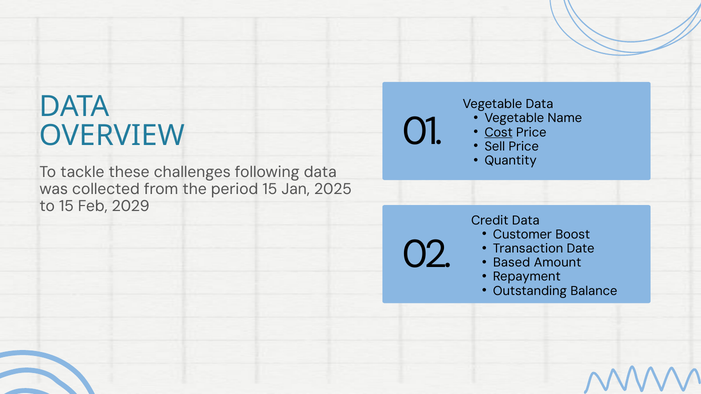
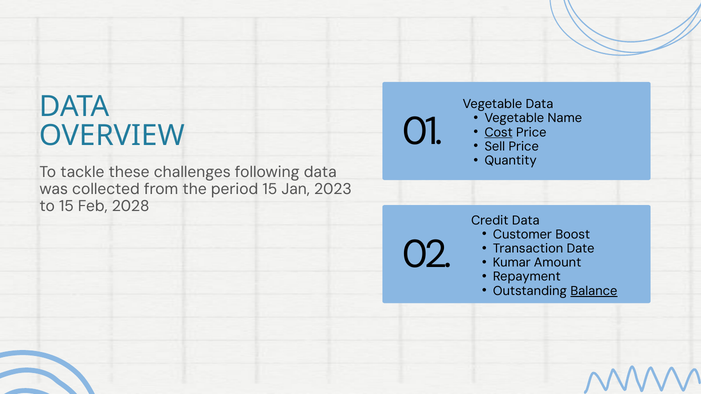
2025: 2025 -> 2023
2029: 2029 -> 2028
Based: Based -> Kumar
Balance underline: none -> present
